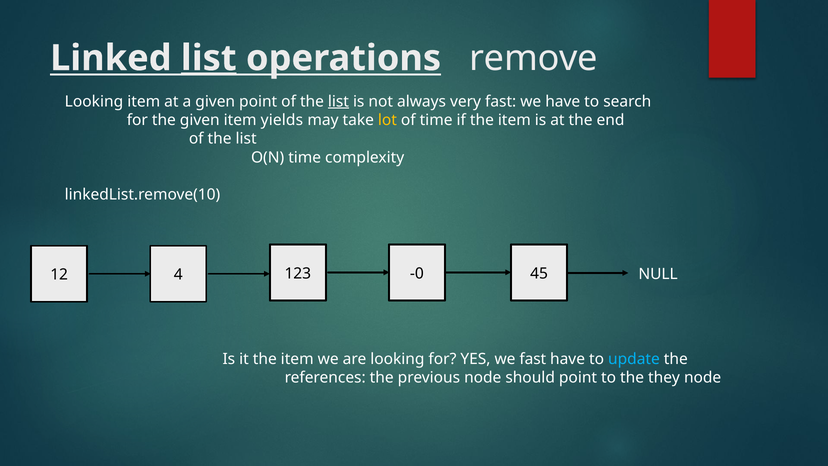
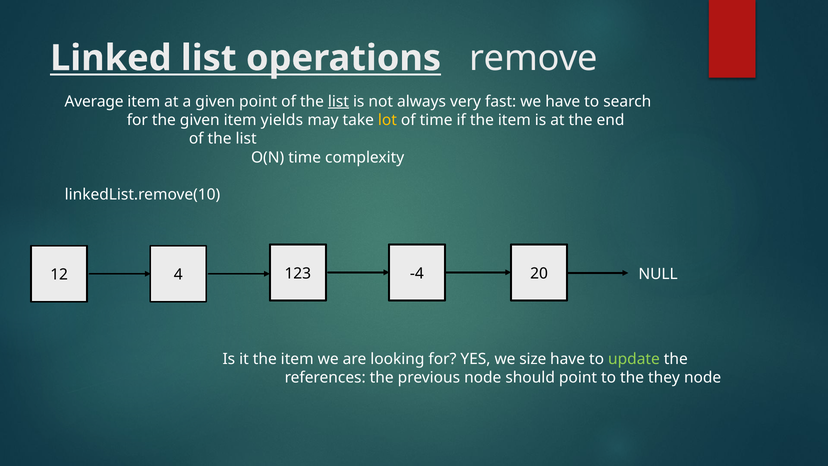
list at (209, 58) underline: present -> none
Looking at (94, 101): Looking -> Average
-0: -0 -> -4
45: 45 -> 20
we fast: fast -> size
update colour: light blue -> light green
